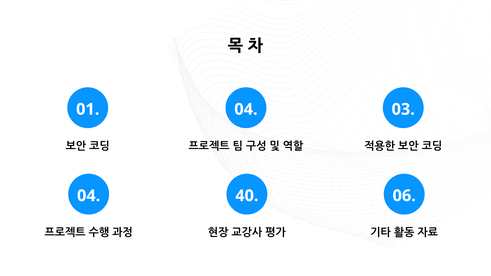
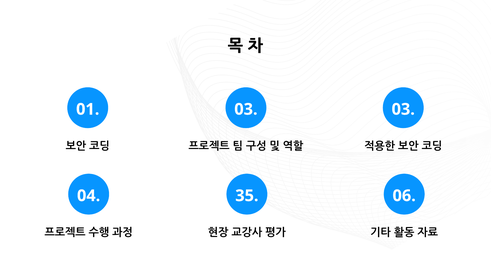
01 04: 04 -> 03
40: 40 -> 35
